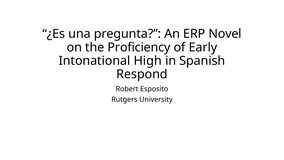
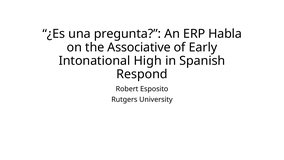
Novel: Novel -> Habla
Proficiency: Proficiency -> Associative
